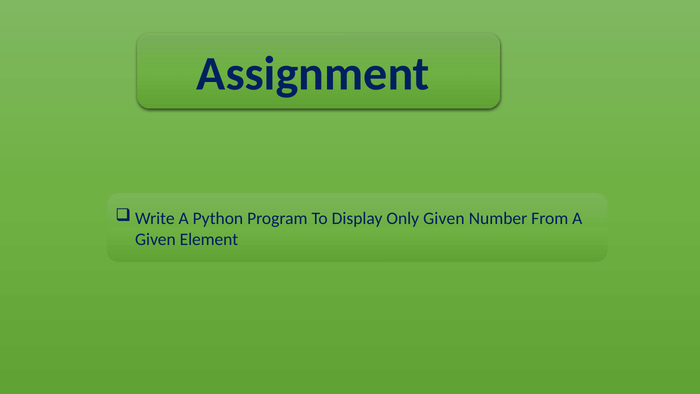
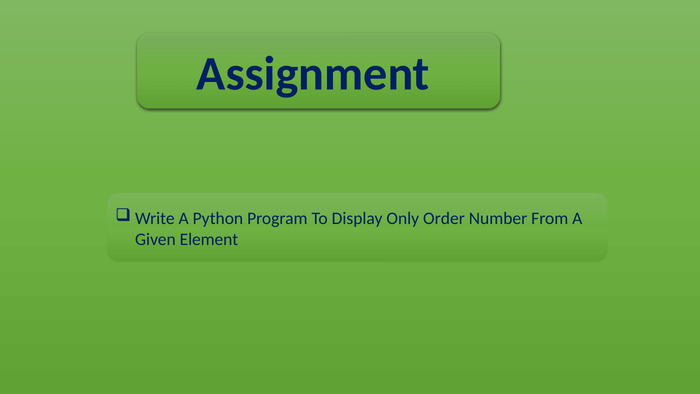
Only Given: Given -> Order
